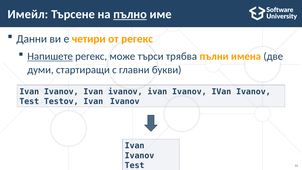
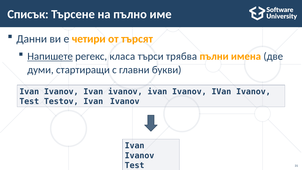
Имейл: Имейл -> Списък
пълно underline: present -> none
от регекс: регекс -> търсят
може: може -> класа
